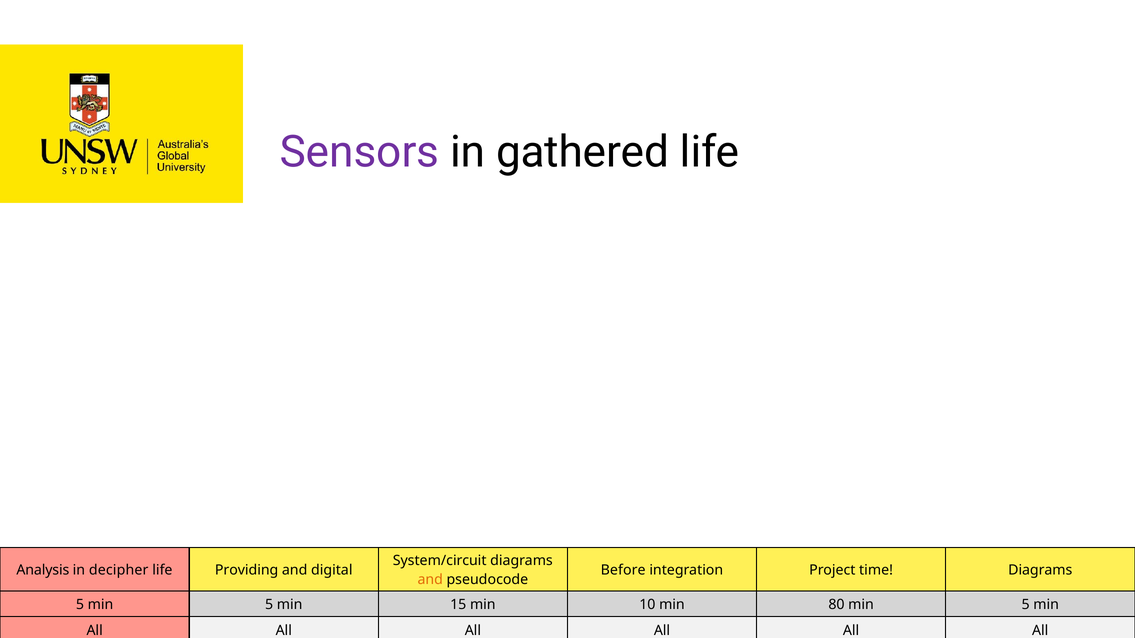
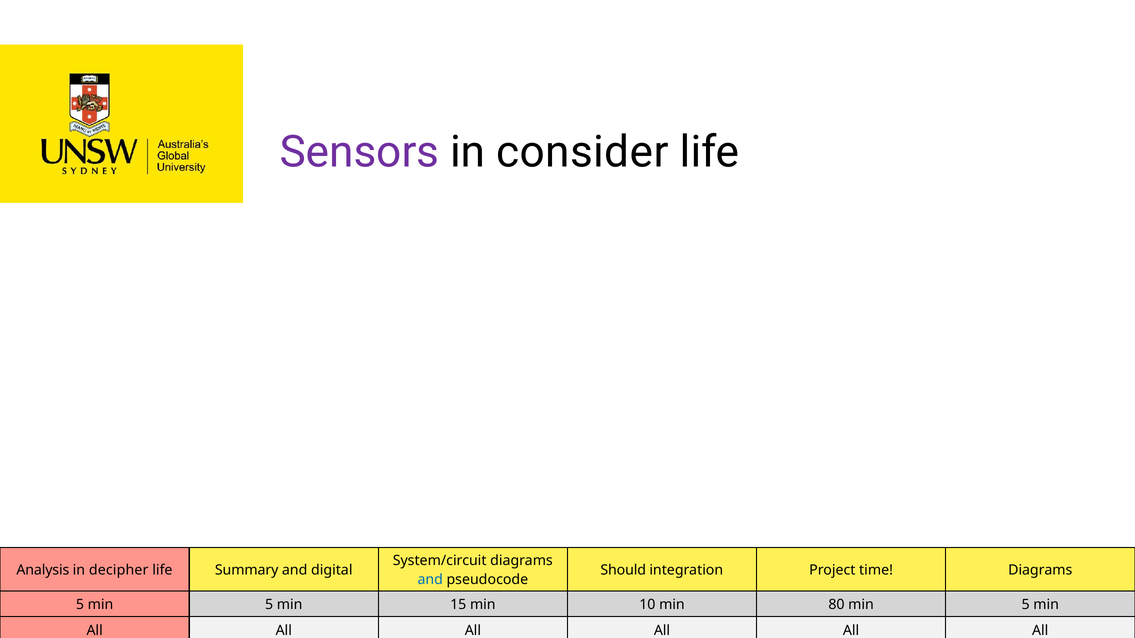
gathered: gathered -> consider
Providing: Providing -> Summary
Before: Before -> Should
and at (430, 580) colour: orange -> blue
